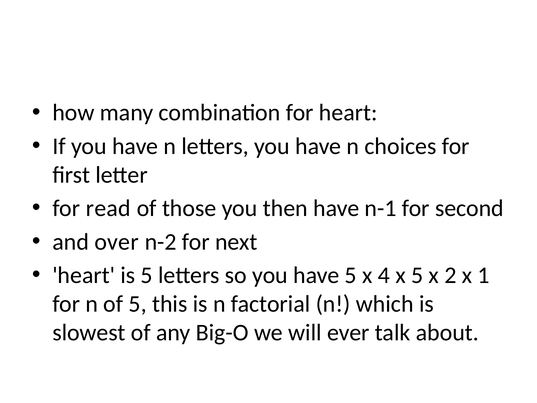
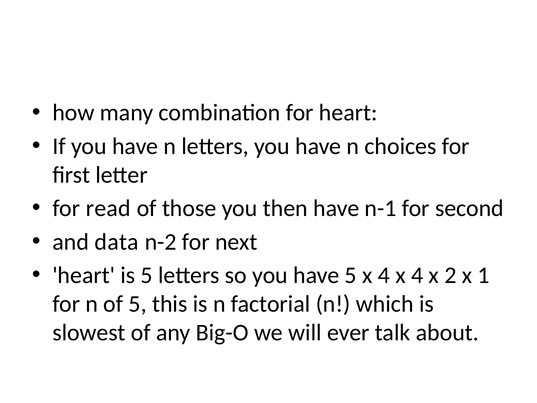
over: over -> data
4 x 5: 5 -> 4
